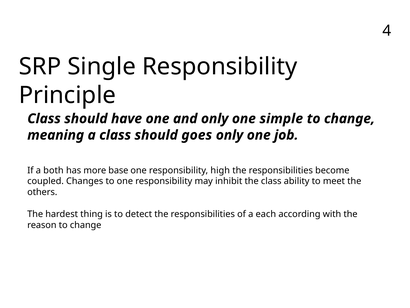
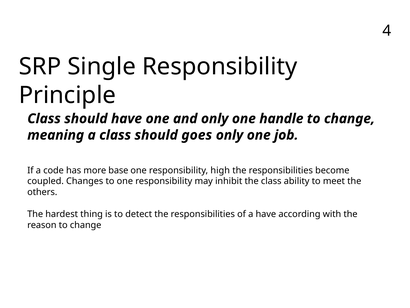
simple: simple -> handle
both: both -> code
a each: each -> have
